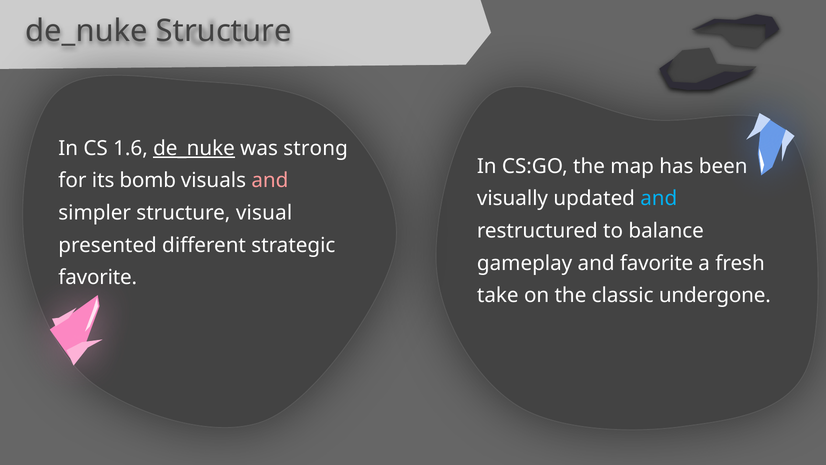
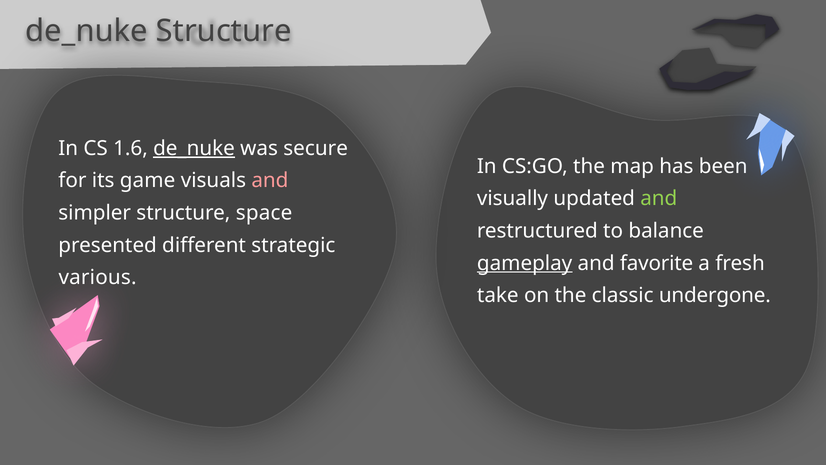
strong: strong -> secure
bomb: bomb -> game
and at (659, 198) colour: light blue -> light green
visual: visual -> space
gameplay underline: none -> present
favorite at (98, 277): favorite -> various
